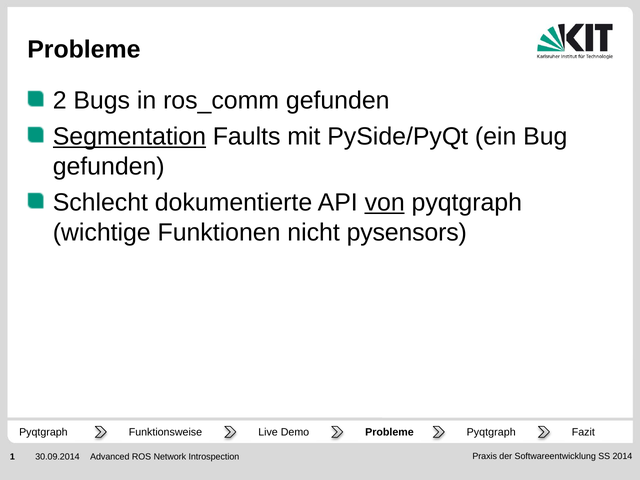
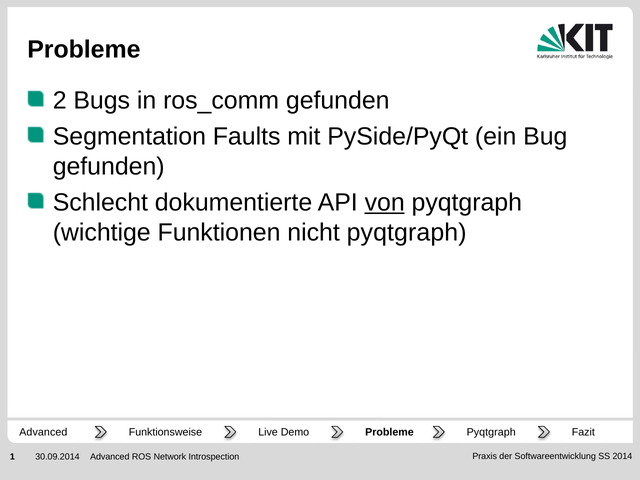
Segmentation underline: present -> none
nicht pysensors: pysensors -> pyqtgraph
Pyqtgraph at (43, 432): Pyqtgraph -> Advanced
